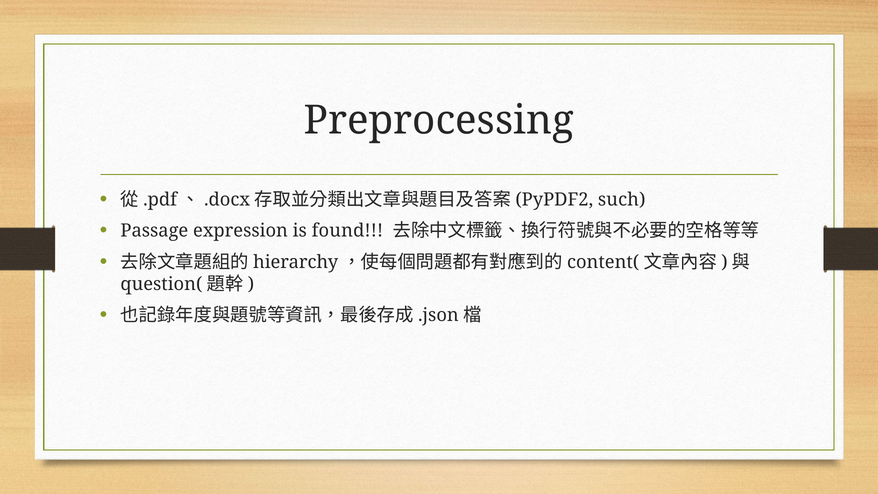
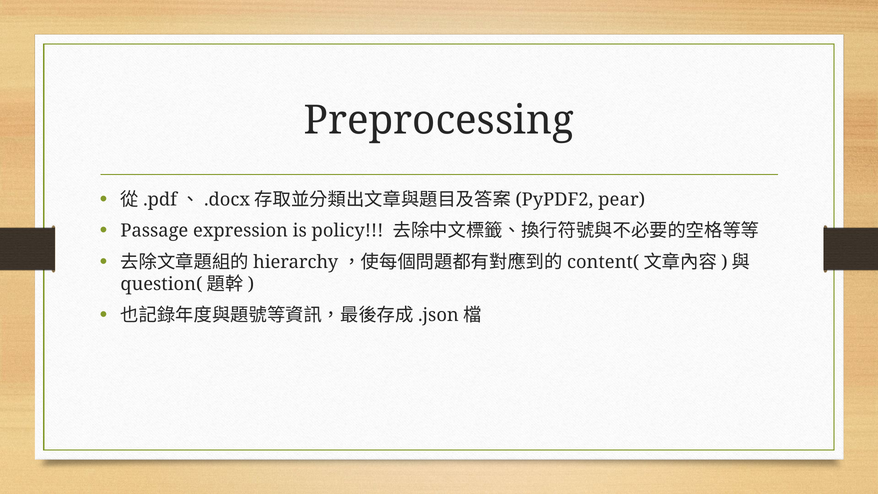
such: such -> pear
found: found -> policy
